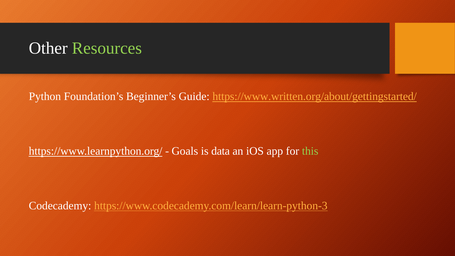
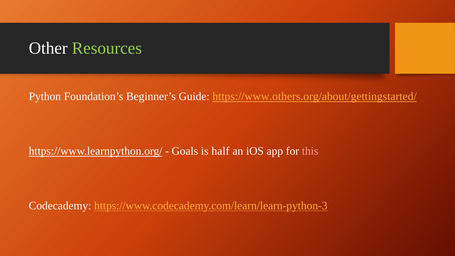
https://www.written.org/about/gettingstarted/: https://www.written.org/about/gettingstarted/ -> https://www.others.org/about/gettingstarted/
data: data -> half
this colour: light green -> pink
